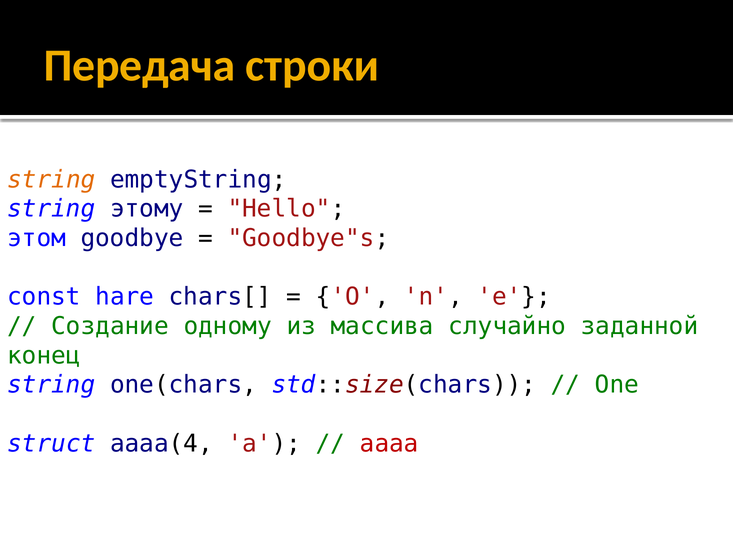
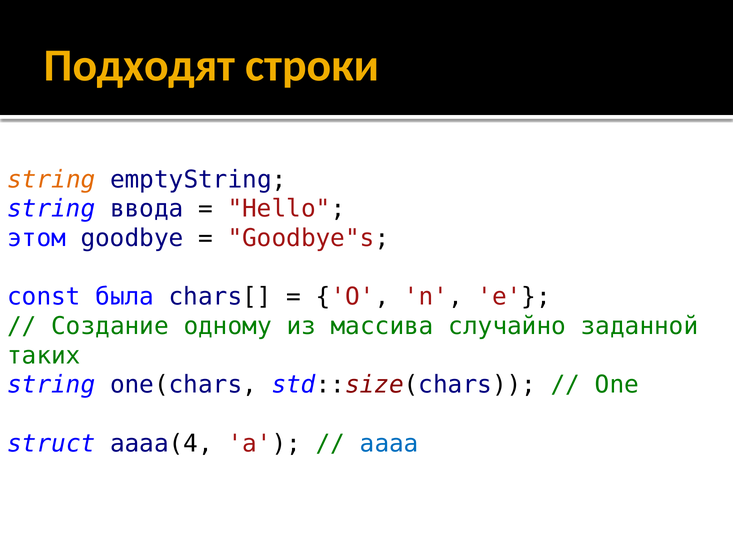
Передача: Передача -> Подходят
этому: этому -> ввода
hare: hare -> была
конец: конец -> таких
aaaa colour: red -> blue
